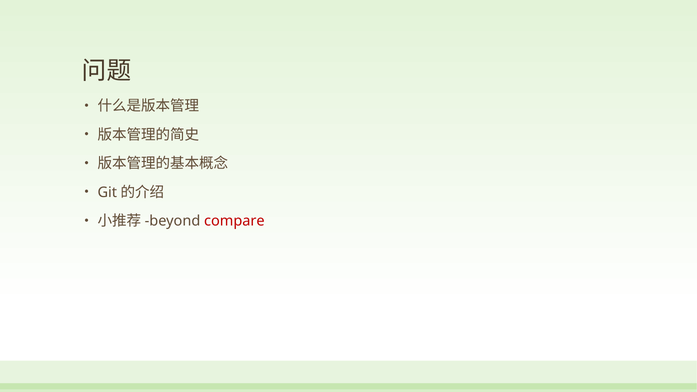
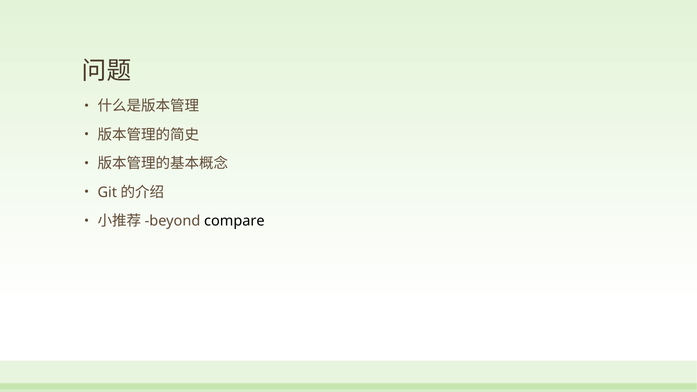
compare colour: red -> black
